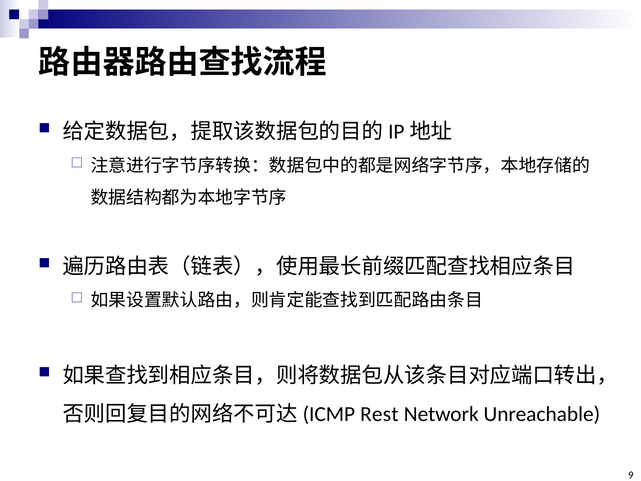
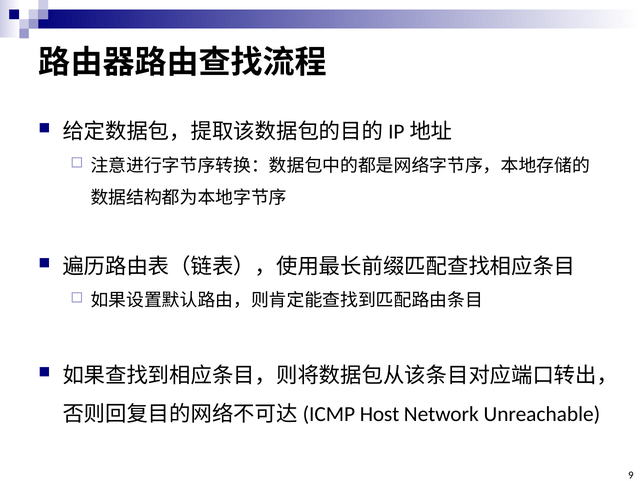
Rest: Rest -> Host
